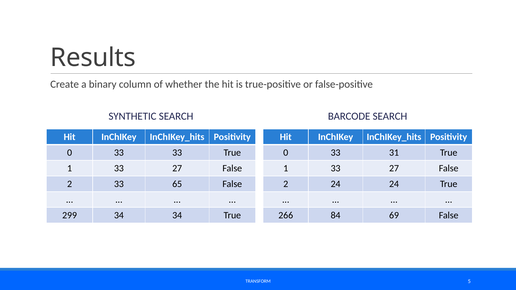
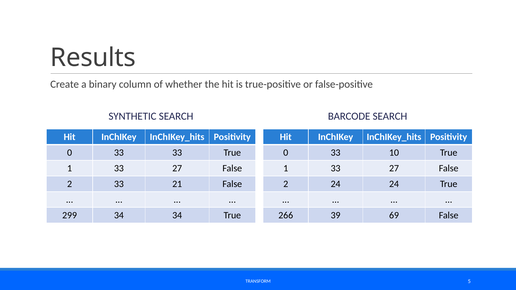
31: 31 -> 10
65: 65 -> 21
84: 84 -> 39
